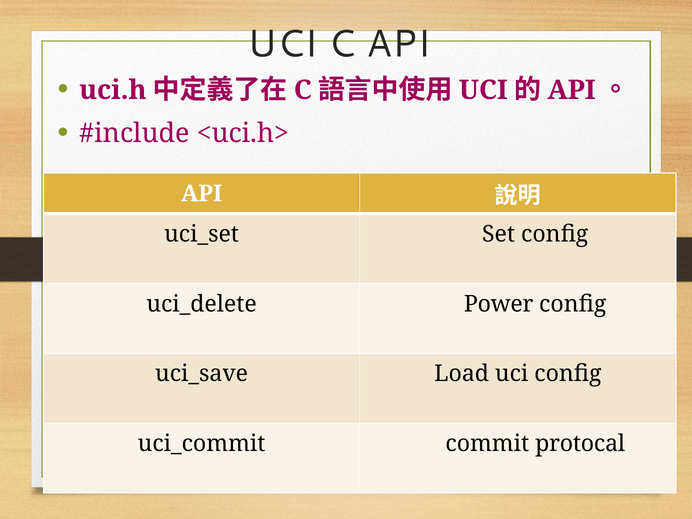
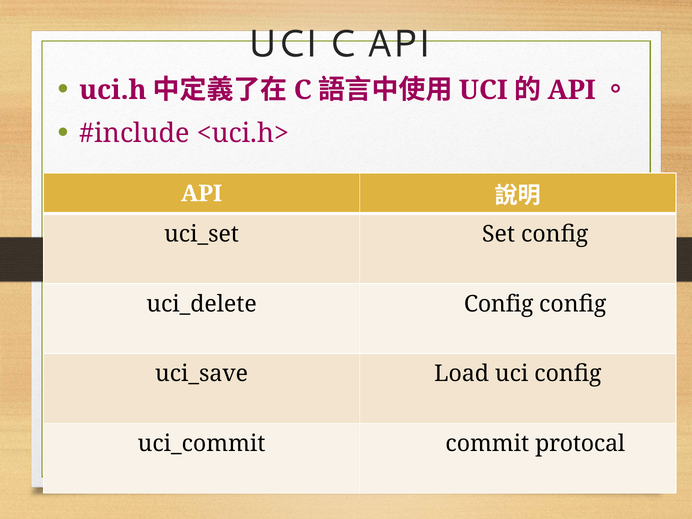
Power at (499, 304): Power -> Config
